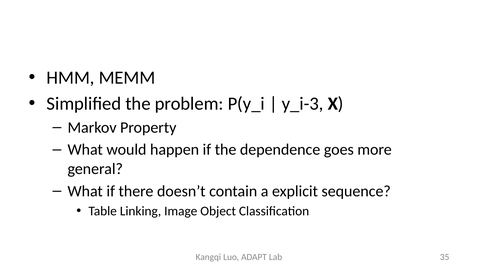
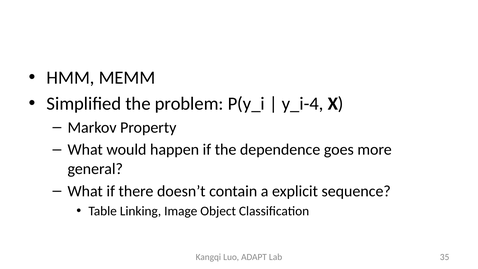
y_i-3: y_i-3 -> y_i-4
